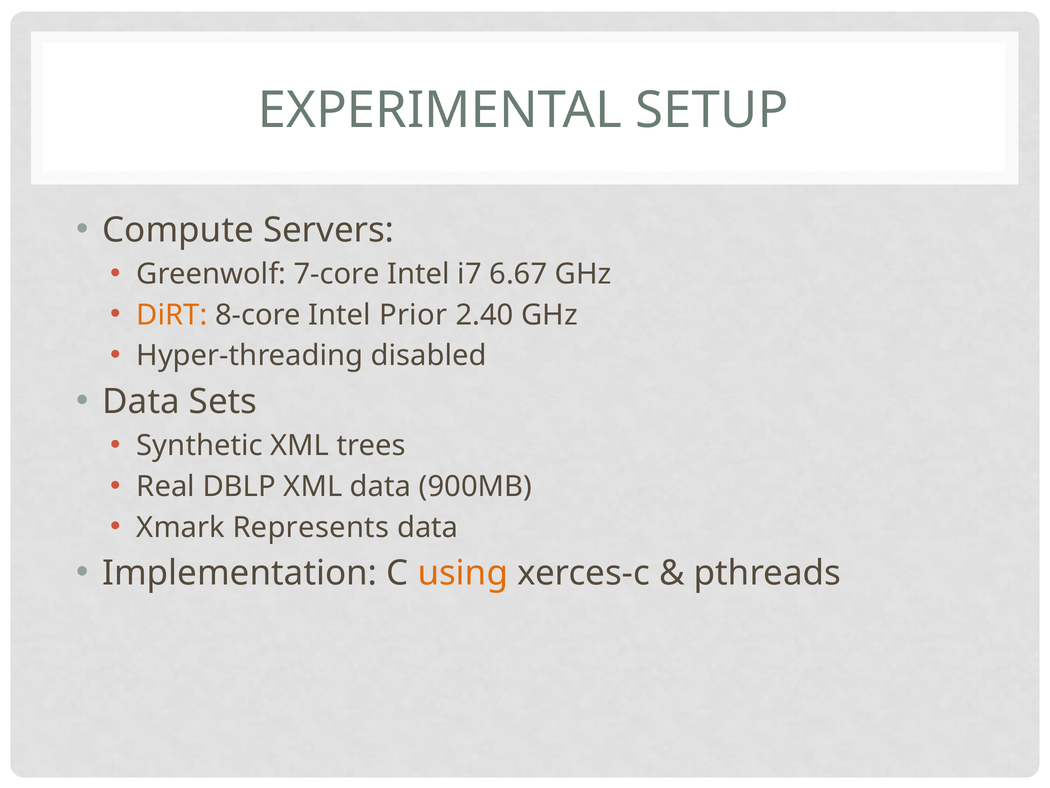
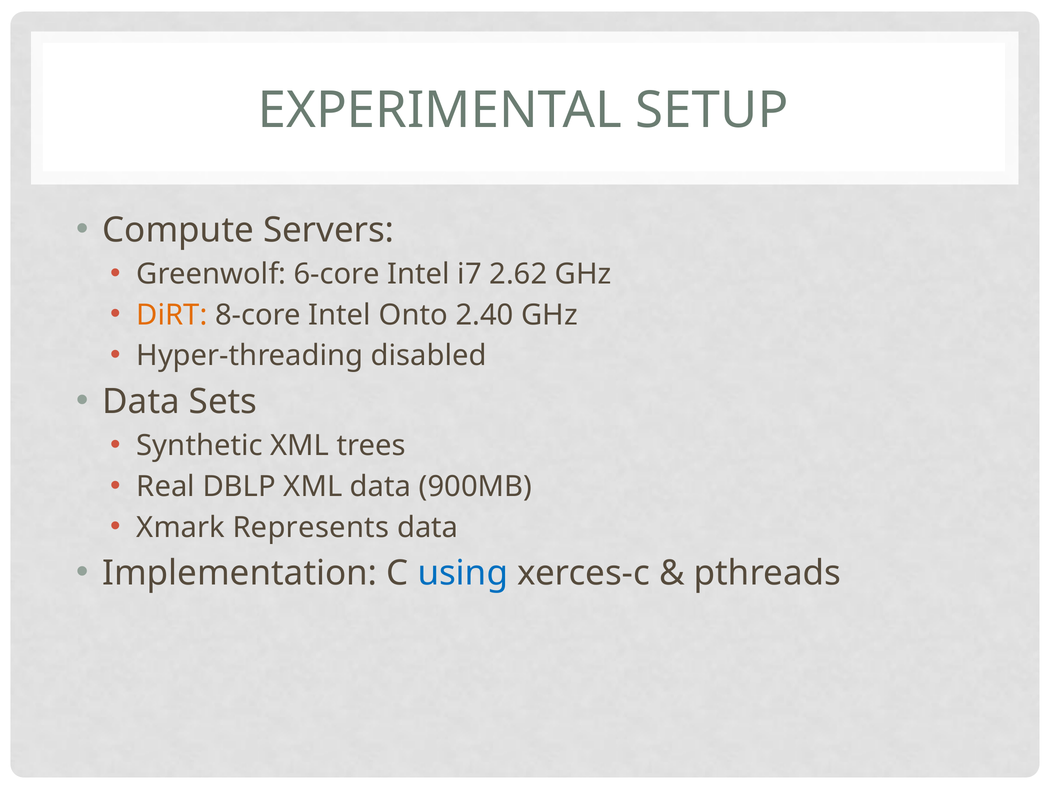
7-core: 7-core -> 6-core
6.67: 6.67 -> 2.62
Prior: Prior -> Onto
using colour: orange -> blue
